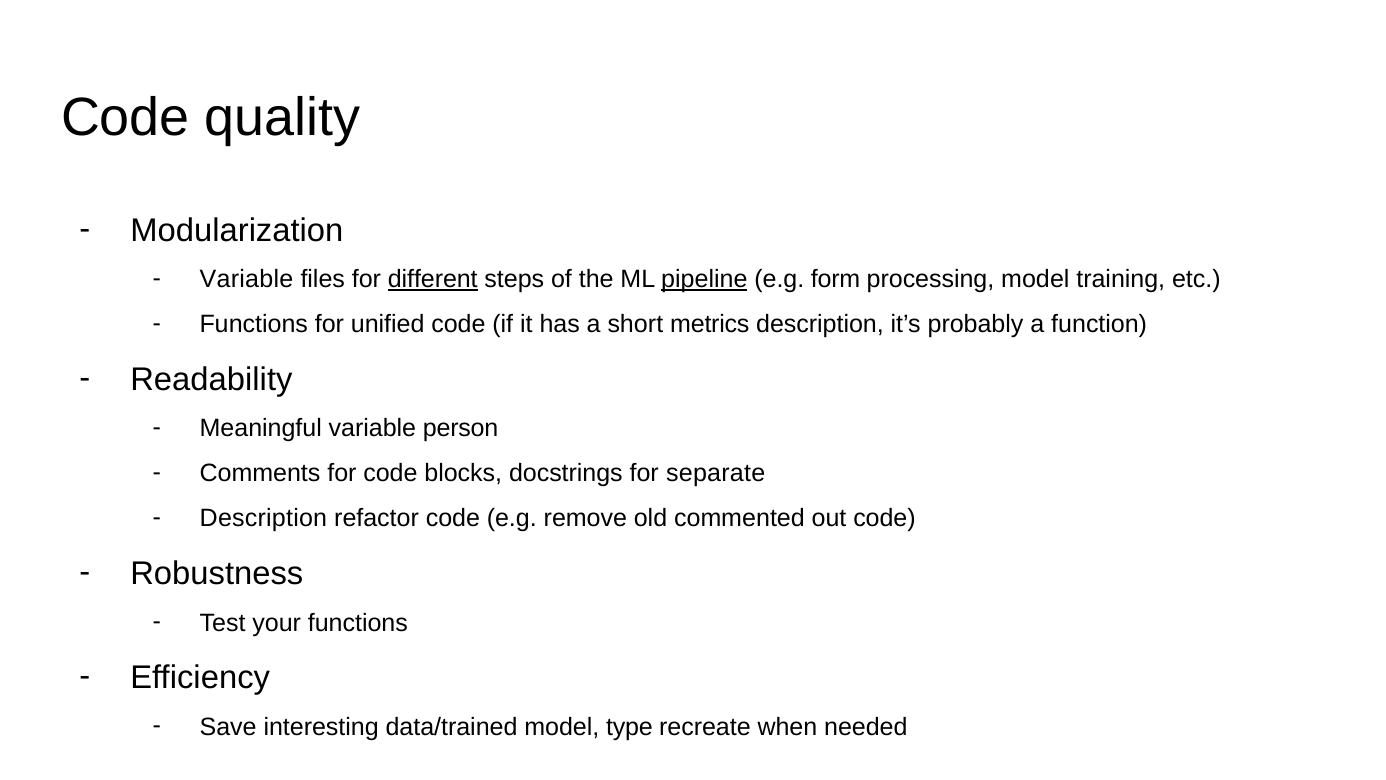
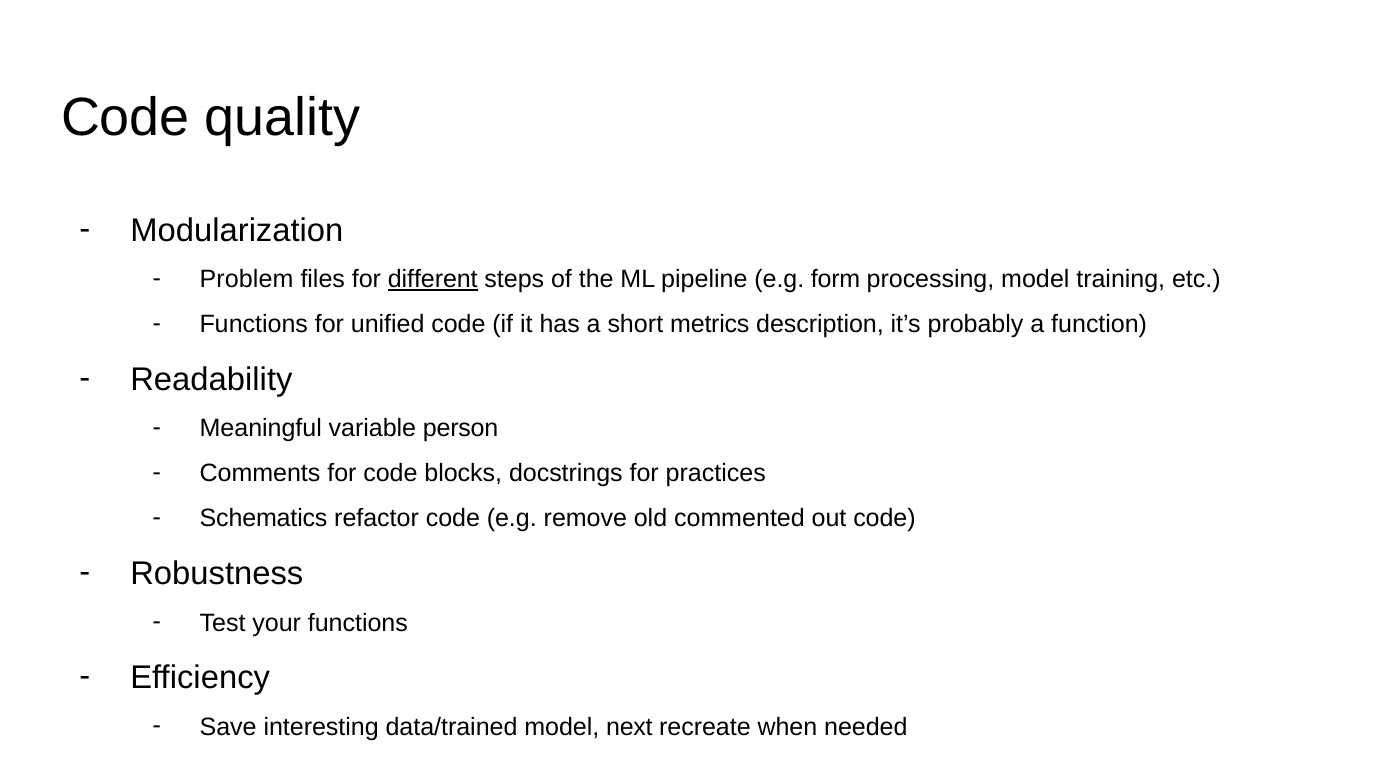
Variable at (247, 279): Variable -> Problem
pipeline underline: present -> none
separate: separate -> practices
Description at (263, 518): Description -> Schematics
type: type -> next
